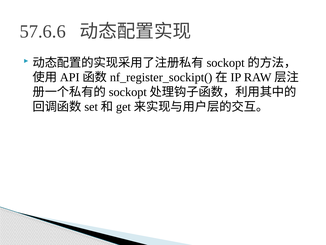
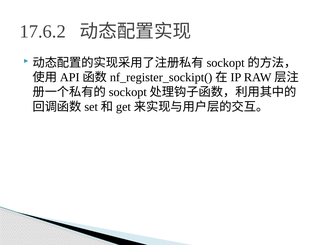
57.6.6: 57.6.6 -> 17.6.2
